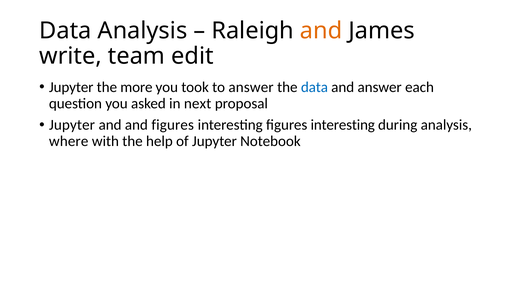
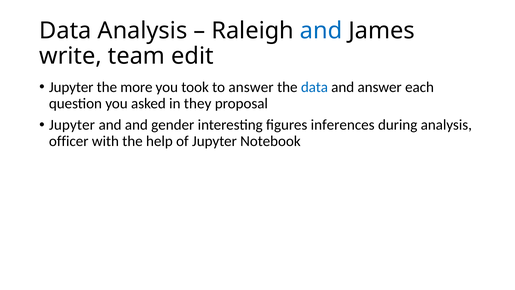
and at (321, 31) colour: orange -> blue
next: next -> they
and figures: figures -> gender
interesting figures interesting: interesting -> inferences
where: where -> officer
